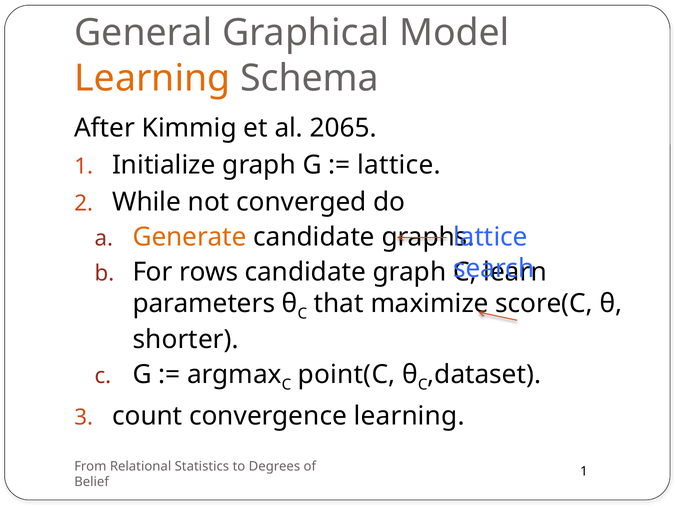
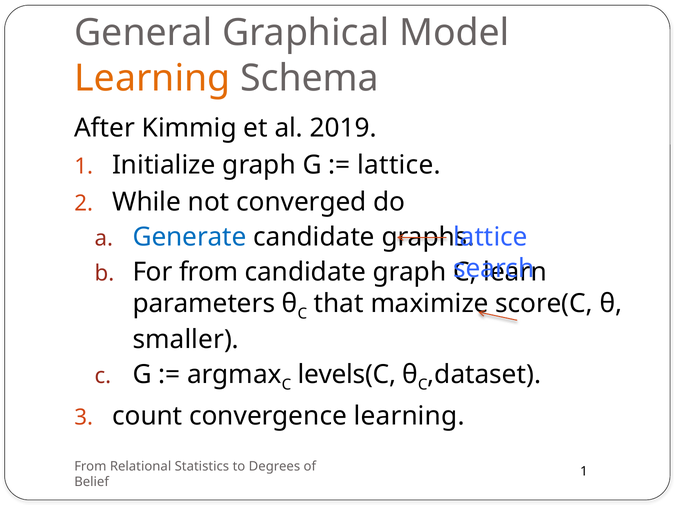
2065: 2065 -> 2019
Generate colour: orange -> blue
For rows: rows -> from
shorter: shorter -> smaller
point(C: point(C -> levels(C
